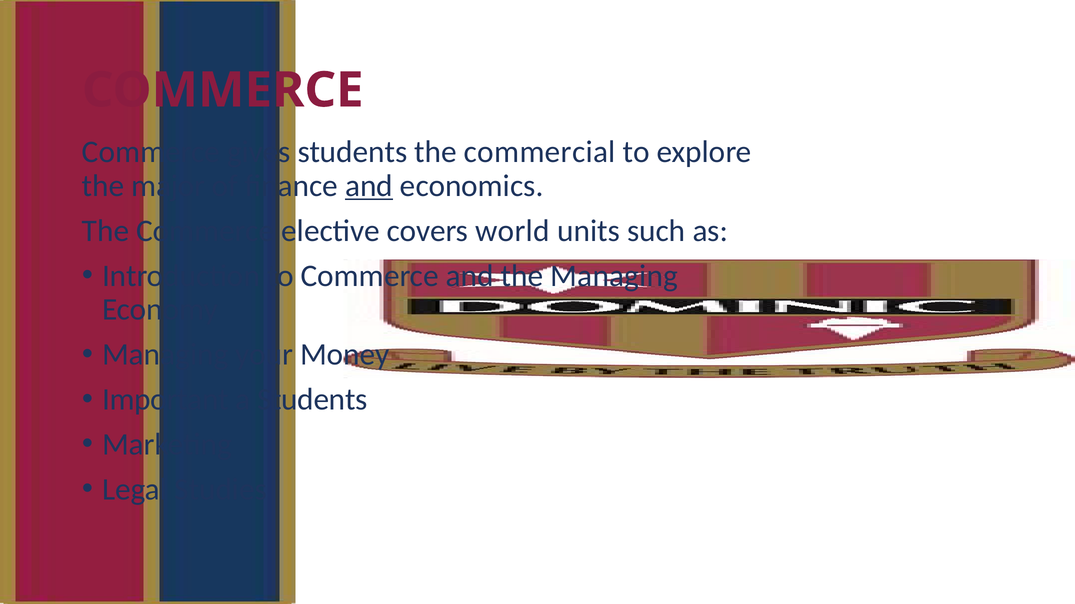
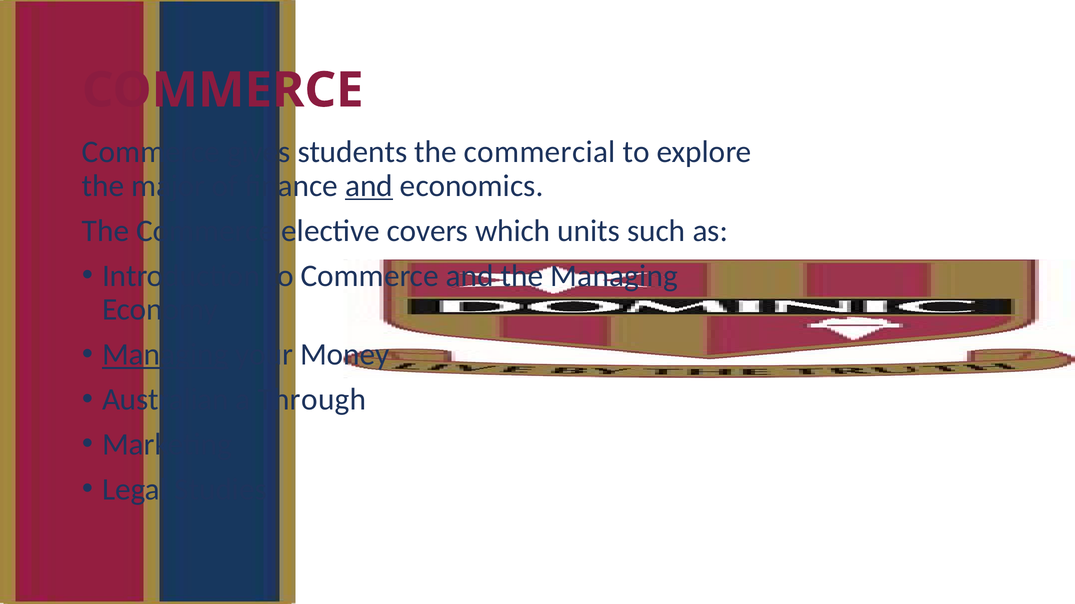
world: world -> which
Managing at (165, 355) underline: none -> present
Important: Important -> Australian
a Students: Students -> Through
